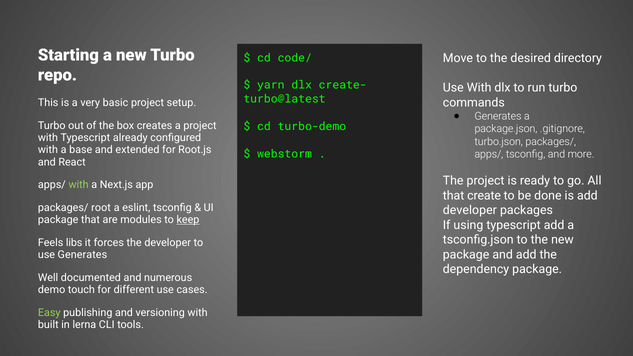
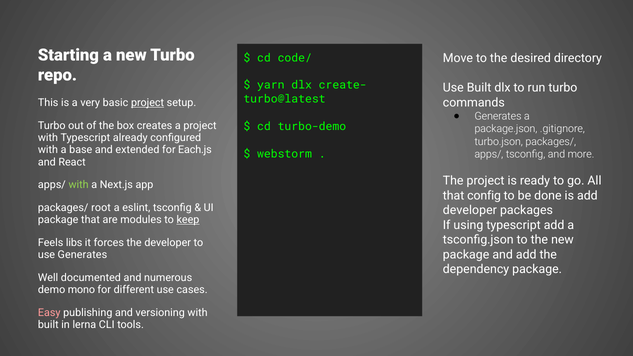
Use With: With -> Built
project at (148, 103) underline: none -> present
Root.js: Root.js -> Each.js
create: create -> config
touch: touch -> mono
Easy colour: light green -> pink
